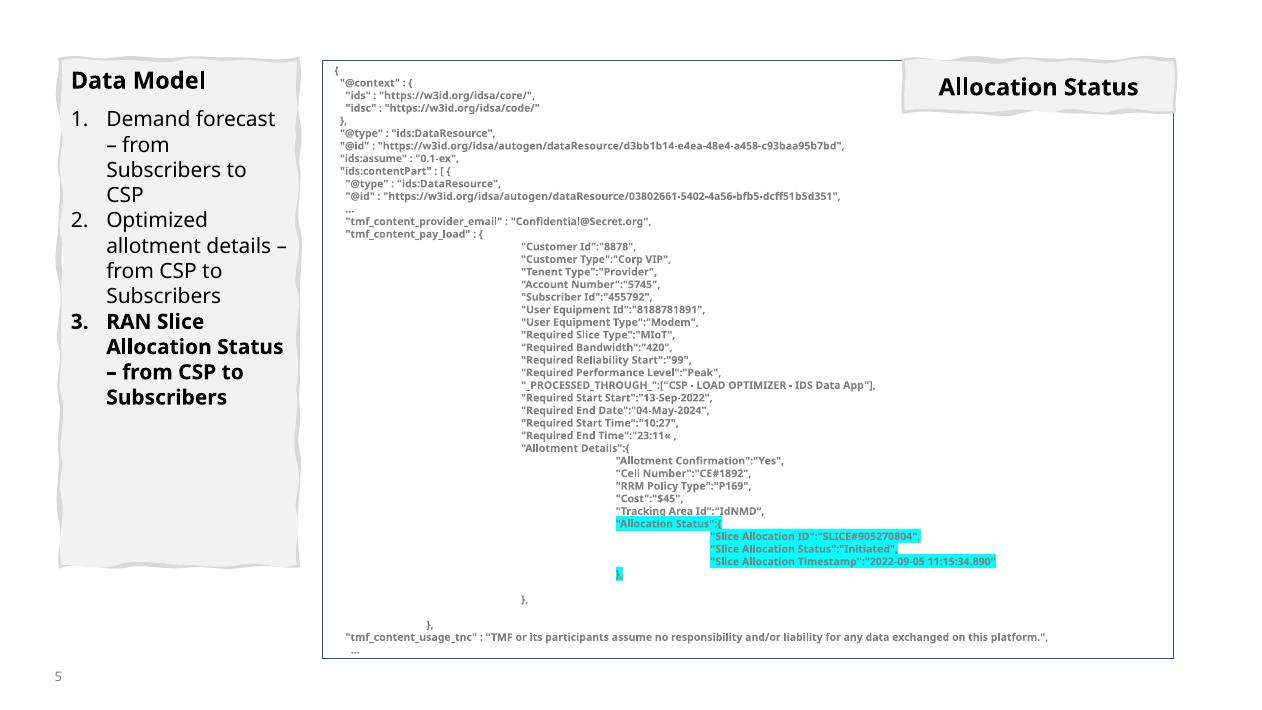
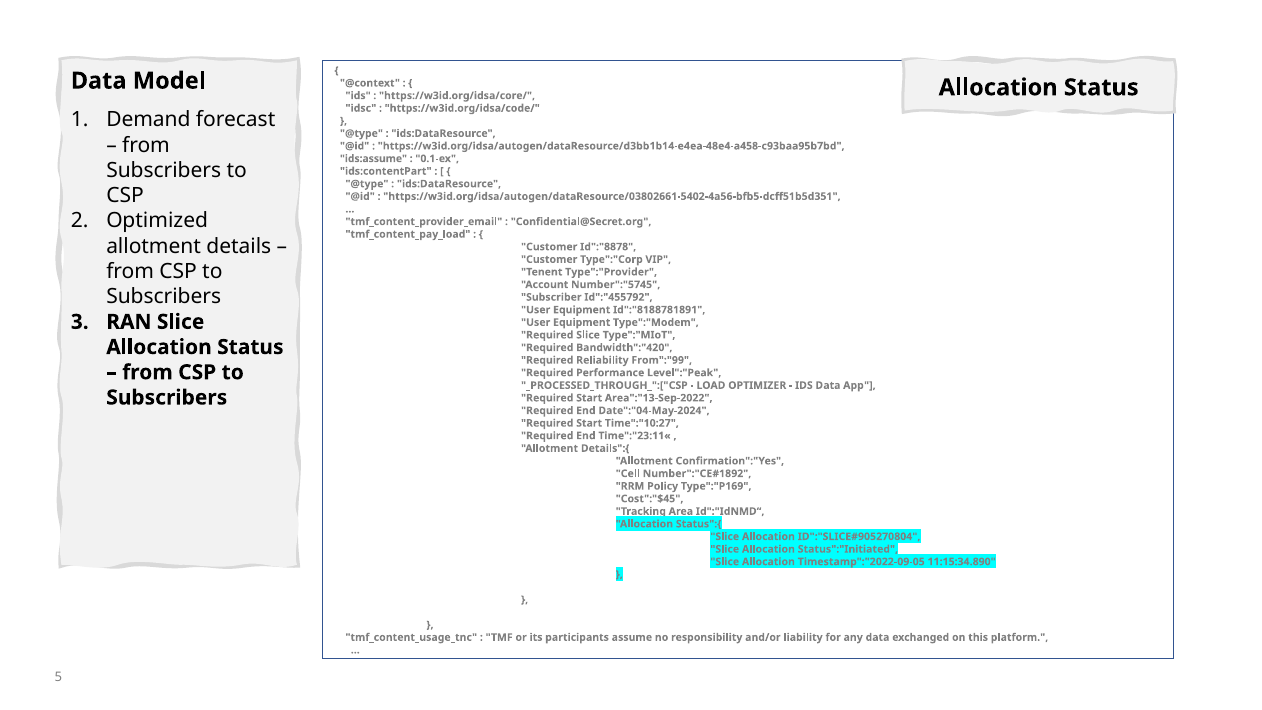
Start":"99: Start":"99 -> From":"99
Start":"13-Sep-2022: Start":"13-Sep-2022 -> Area":"13-Sep-2022
